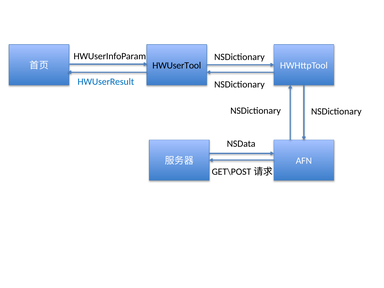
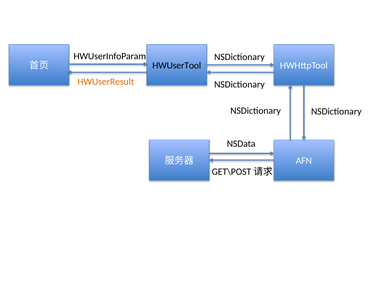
HWUserResult colour: blue -> orange
